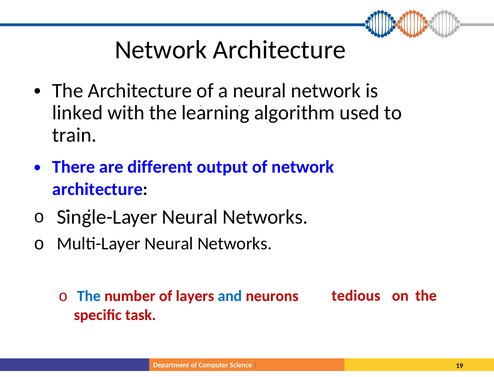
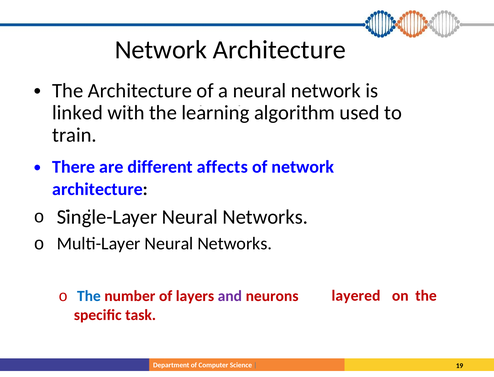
output: output -> affects
tedious: tedious -> layered
and colour: blue -> purple
